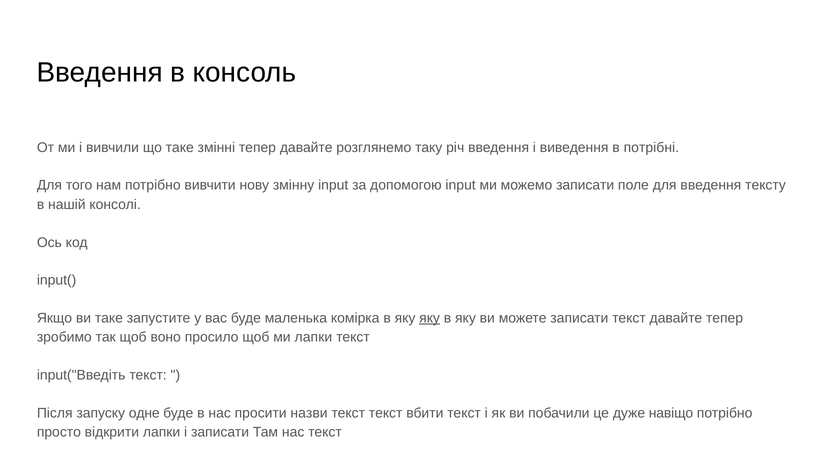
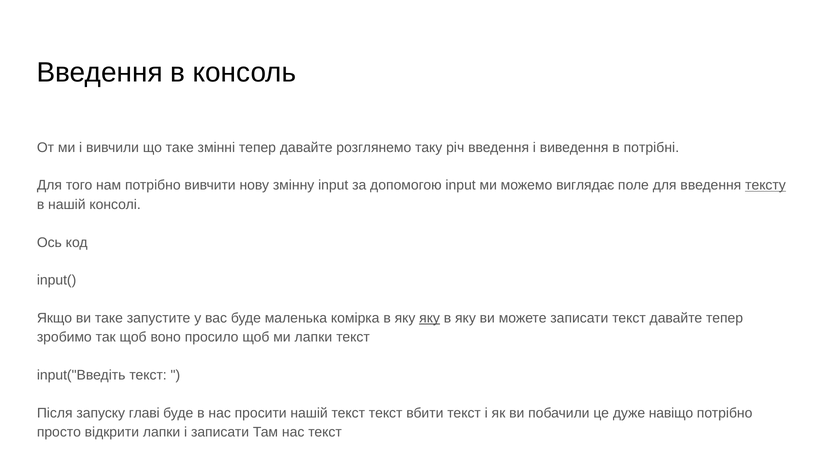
можемо записати: записати -> виглядає
тексту underline: none -> present
одне: одне -> главі
просити назви: назви -> нашій
